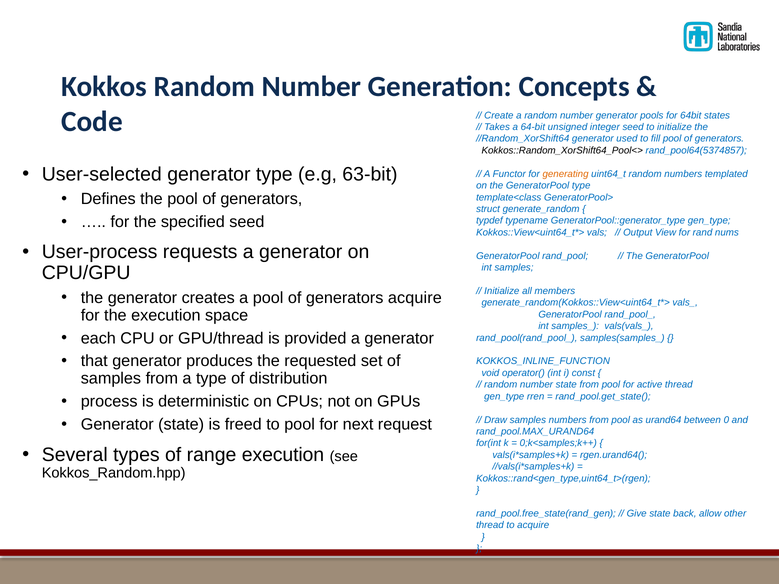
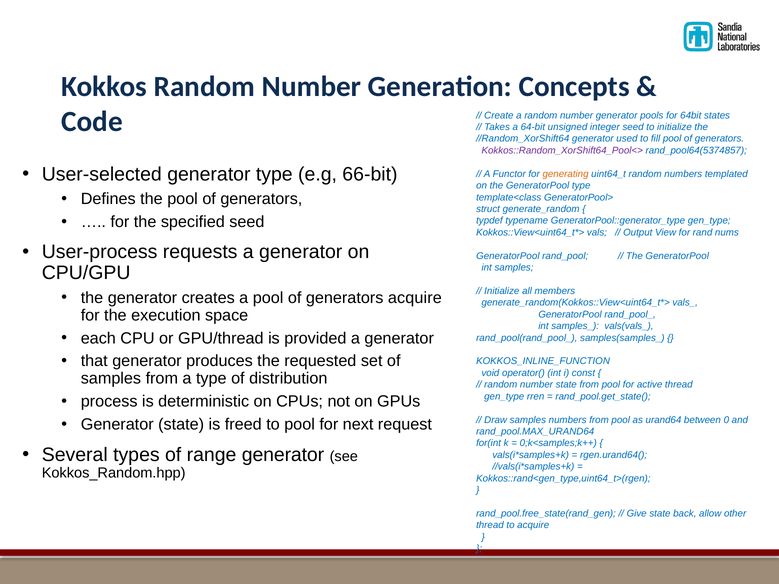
Kokkos::Random_XorShift64_Pool<> colour: black -> purple
63-bit: 63-bit -> 66-bit
range execution: execution -> generator
